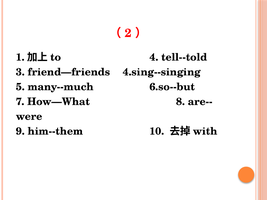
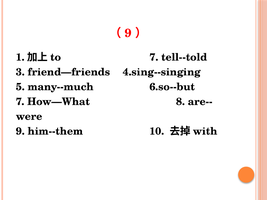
2 at (128, 33): 2 -> 9
4 at (154, 57): 4 -> 7
